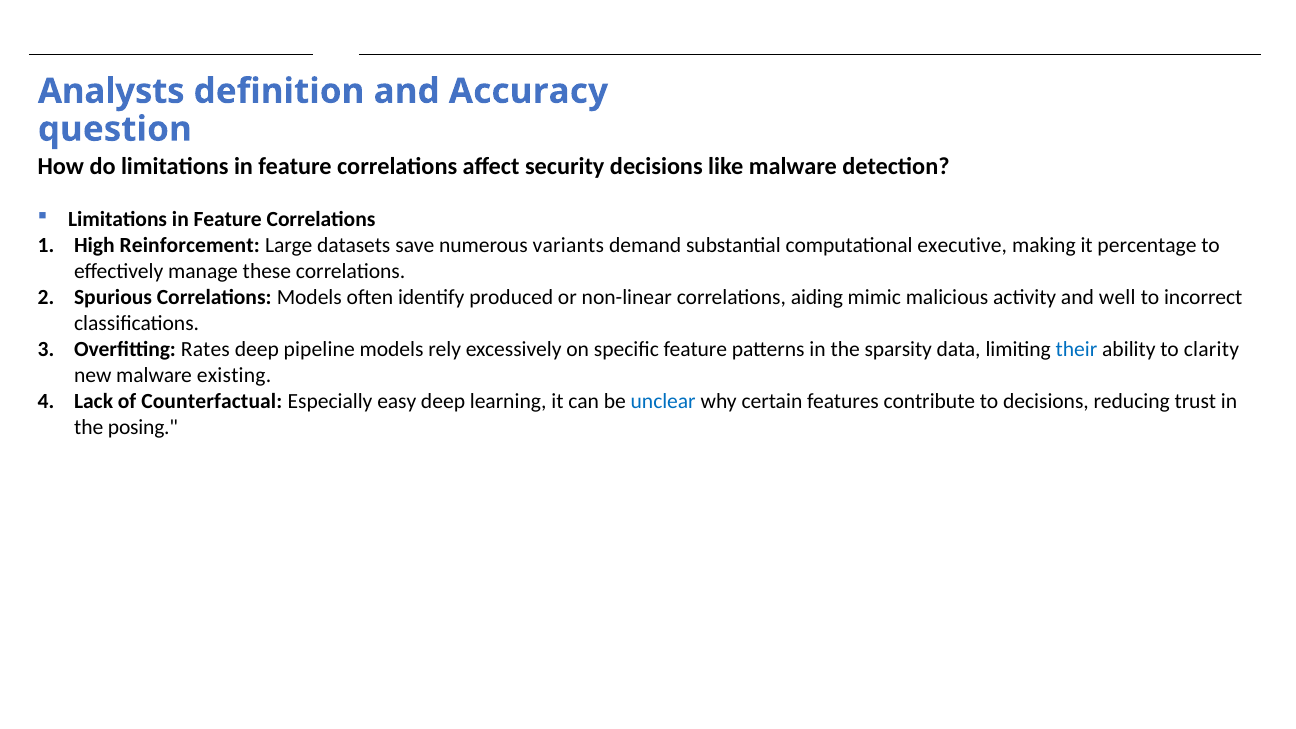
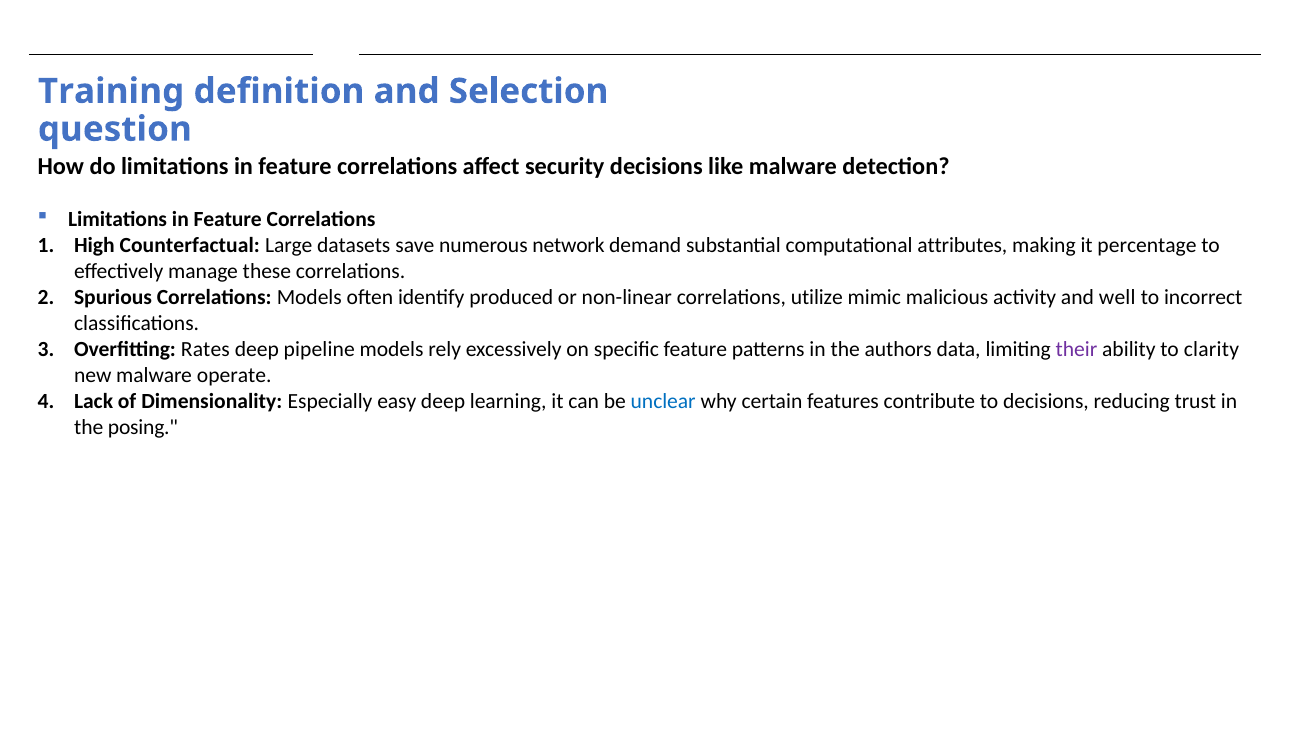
Analysts: Analysts -> Training
Accuracy: Accuracy -> Selection
Reinforcement: Reinforcement -> Counterfactual
variants: variants -> network
executive: executive -> attributes
aiding: aiding -> utilize
sparsity: sparsity -> authors
their colour: blue -> purple
existing: existing -> operate
Counterfactual: Counterfactual -> Dimensionality
